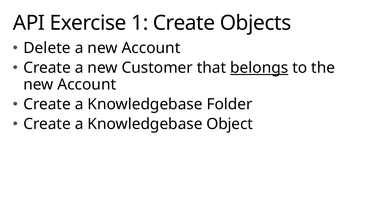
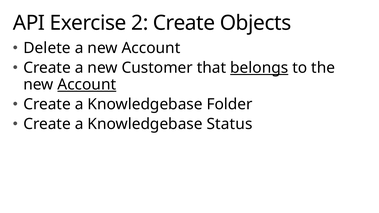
1: 1 -> 2
Account at (87, 85) underline: none -> present
Object: Object -> Status
